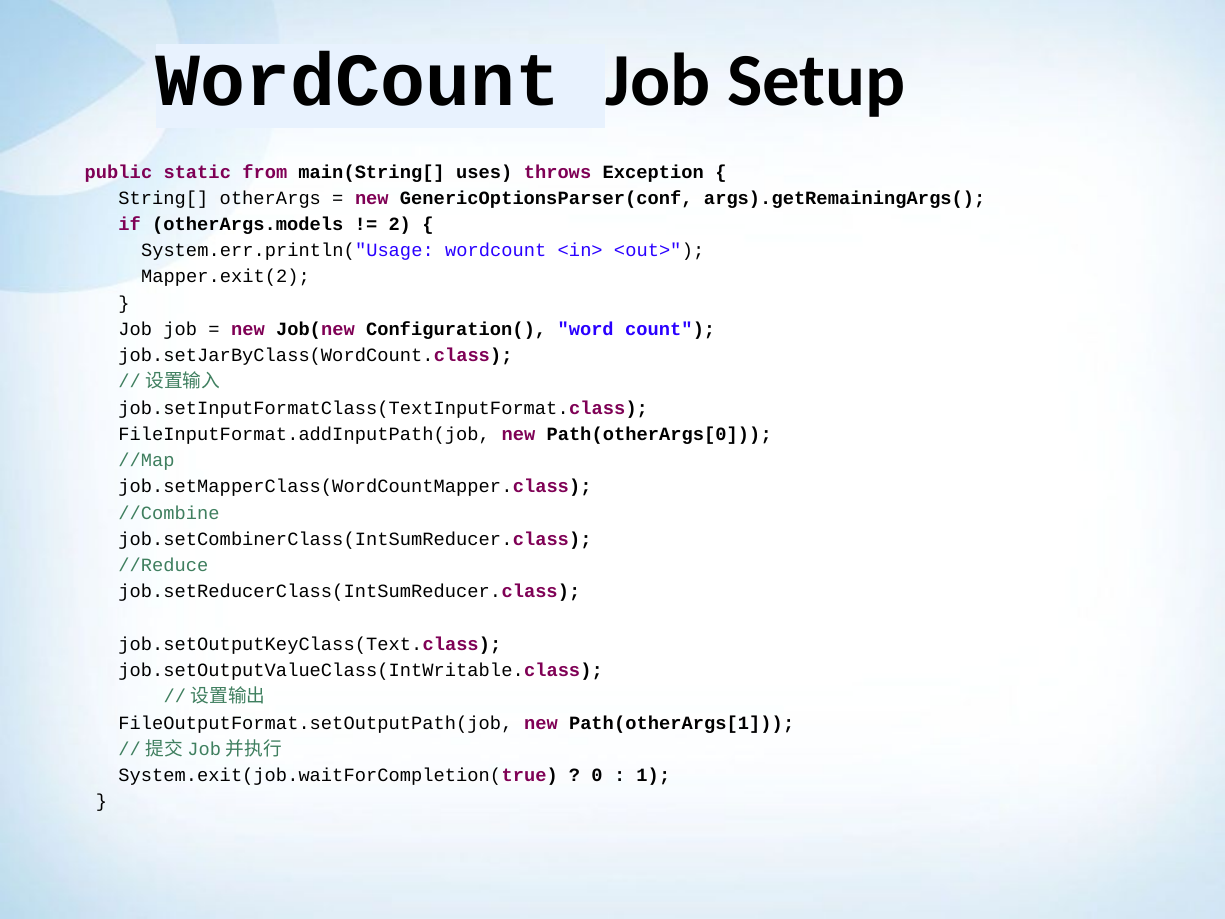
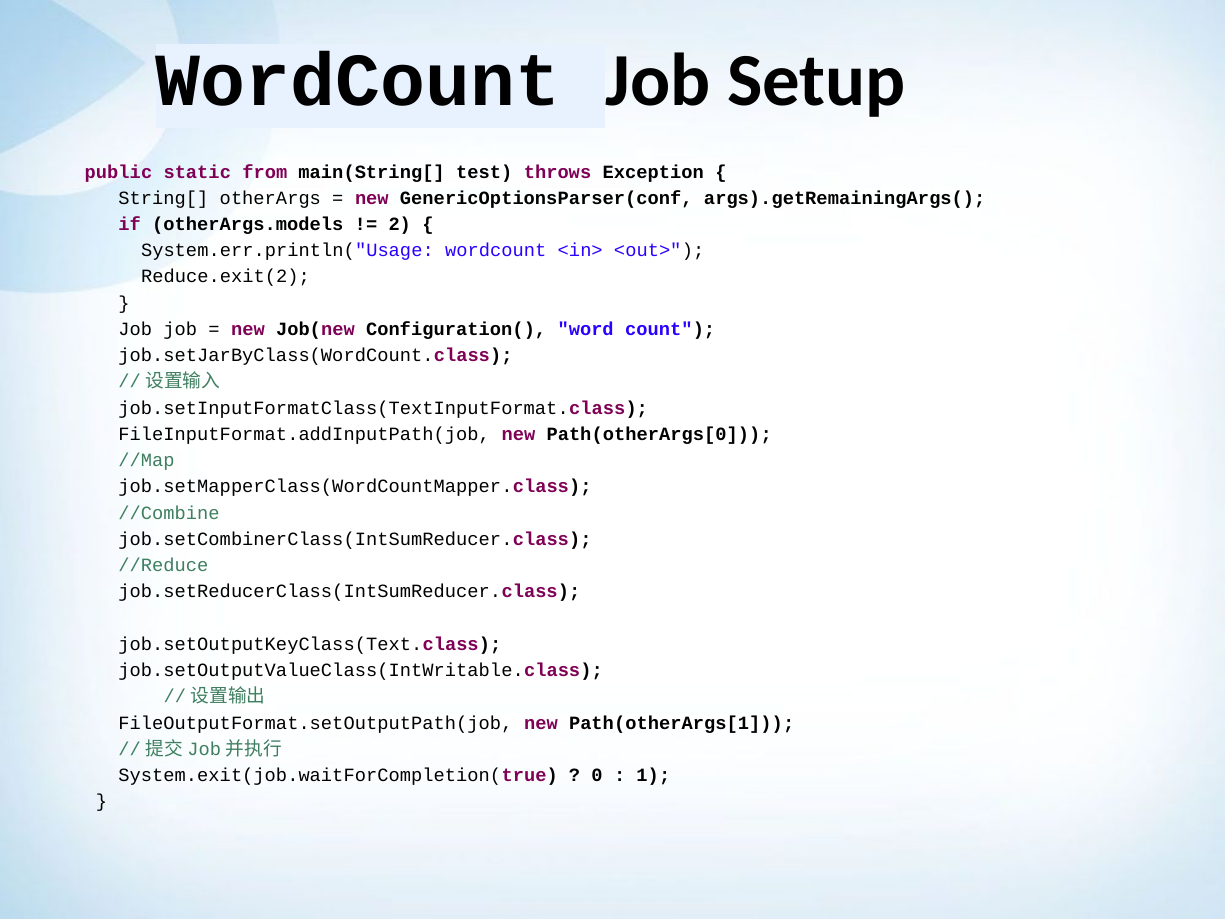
uses: uses -> test
Mapper.exit(2: Mapper.exit(2 -> Reduce.exit(2
